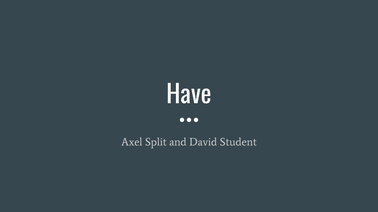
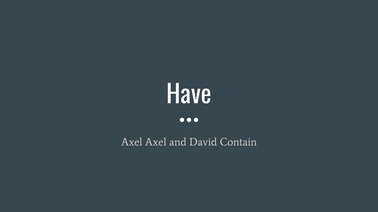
Axel Split: Split -> Axel
Student: Student -> Contain
